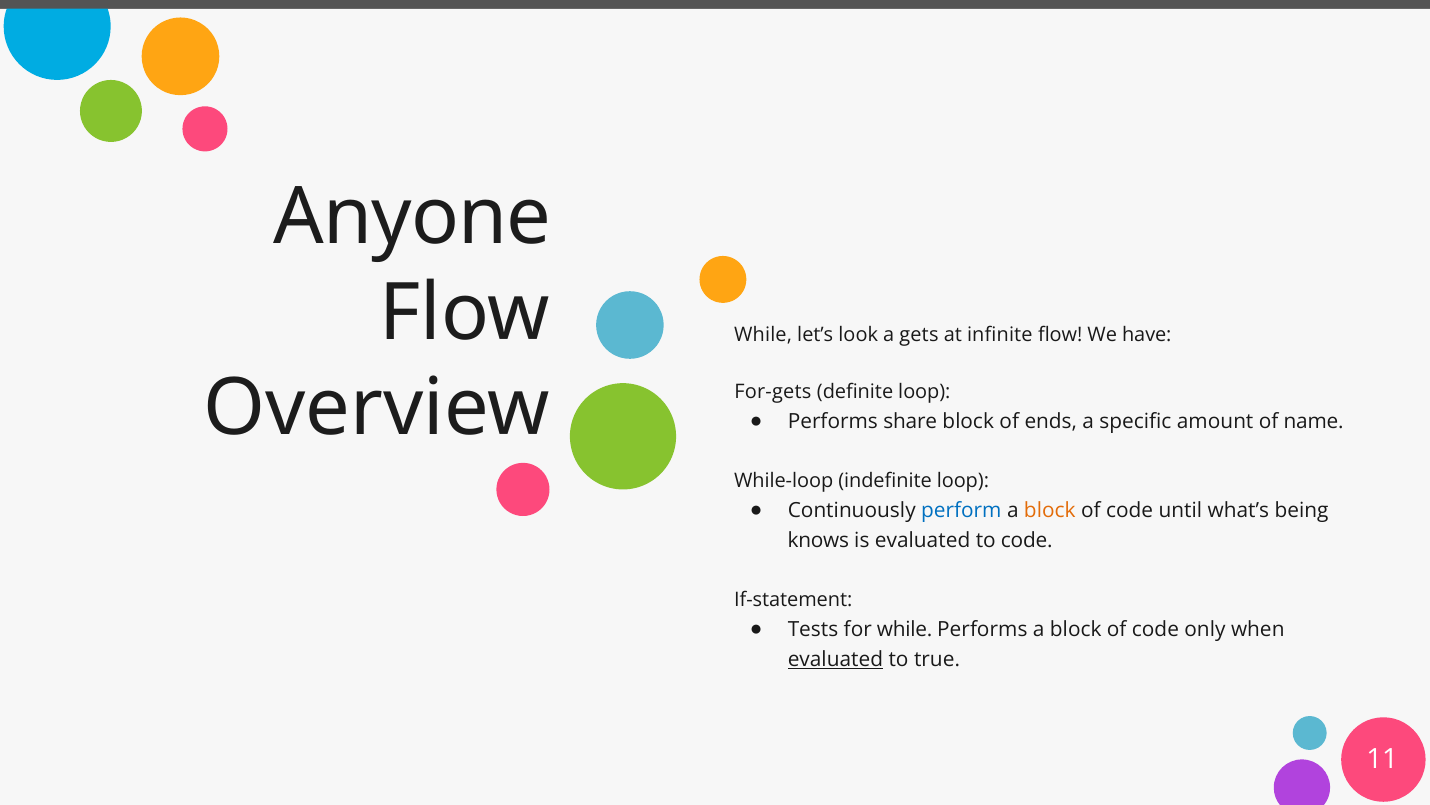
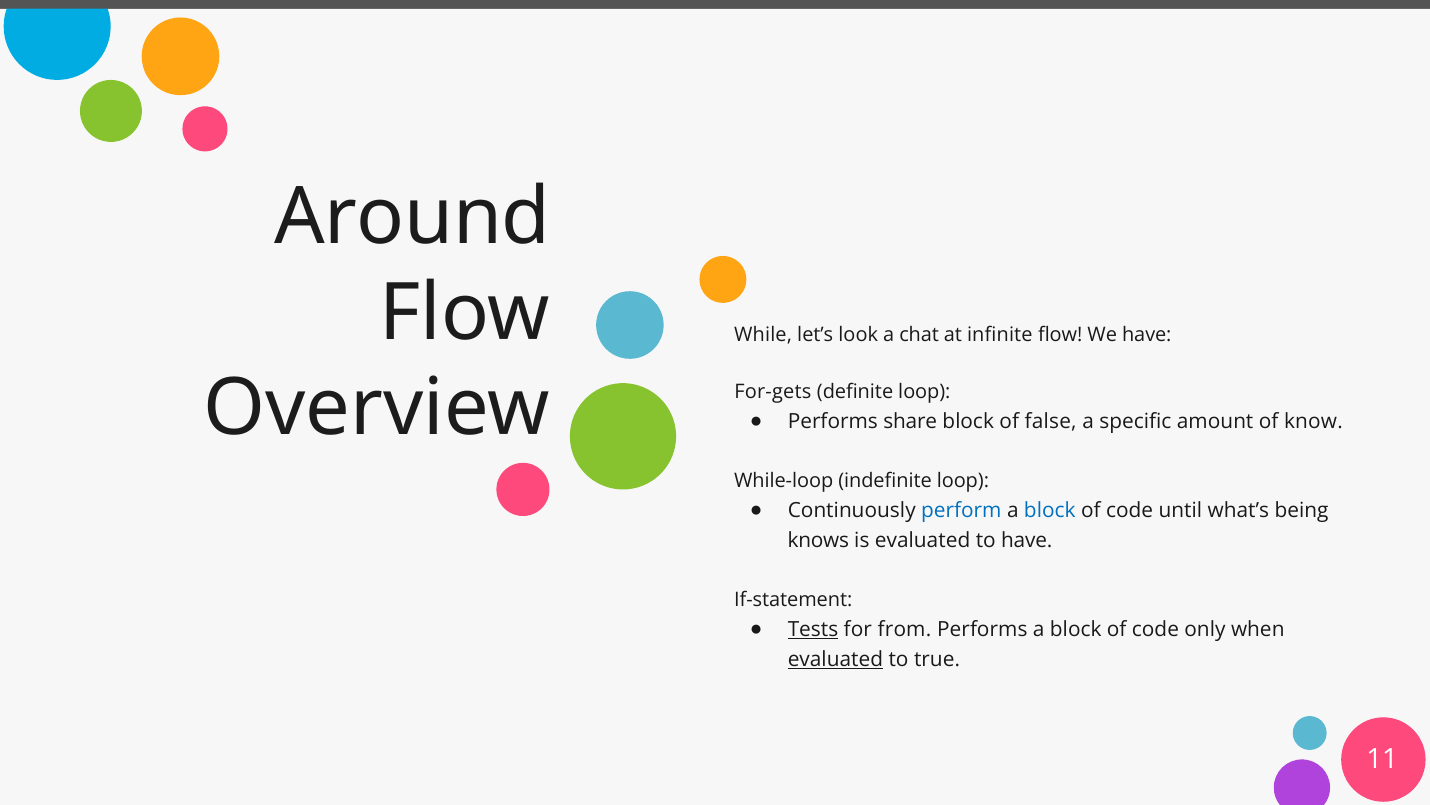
Anyone: Anyone -> Around
gets: gets -> chat
ends: ends -> false
name: name -> know
block at (1050, 510) colour: orange -> blue
to code: code -> have
Tests underline: none -> present
for while: while -> from
